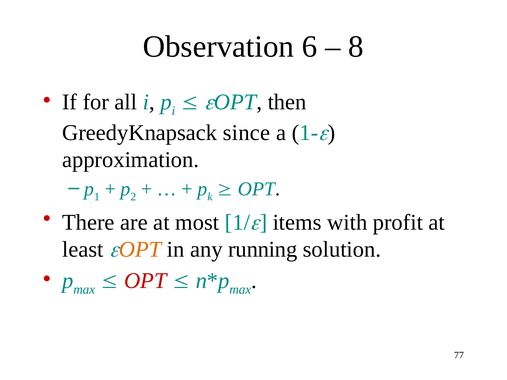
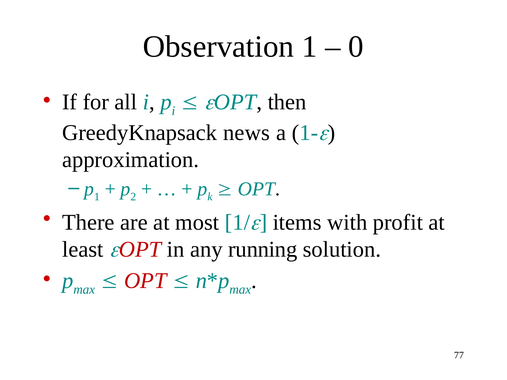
Observation 6: 6 -> 1
8: 8 -> 0
since: since -> news
OPT at (140, 249) colour: orange -> red
